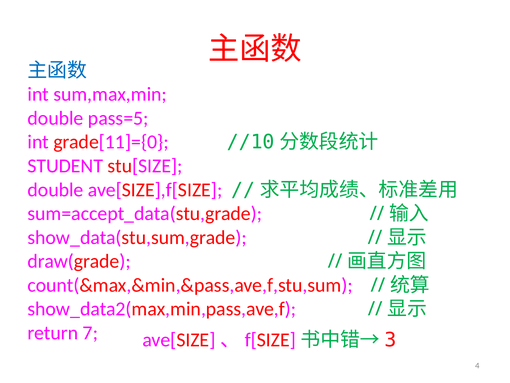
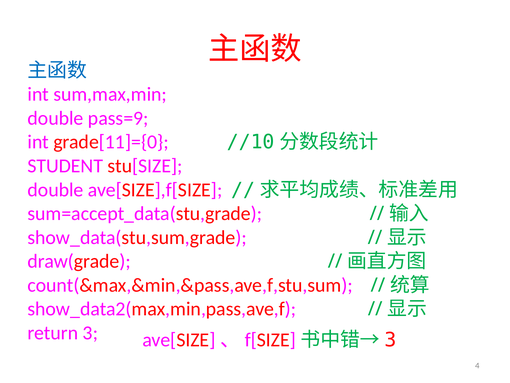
pass=5: pass=5 -> pass=9
7: 7 -> 3
